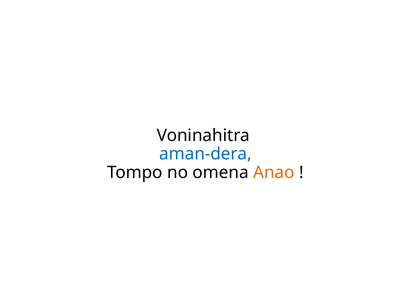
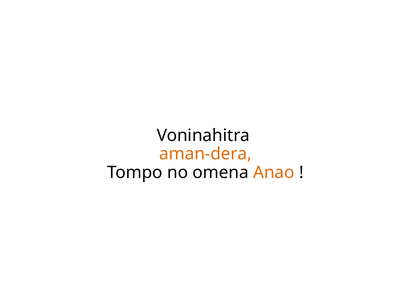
aman-dera colour: blue -> orange
